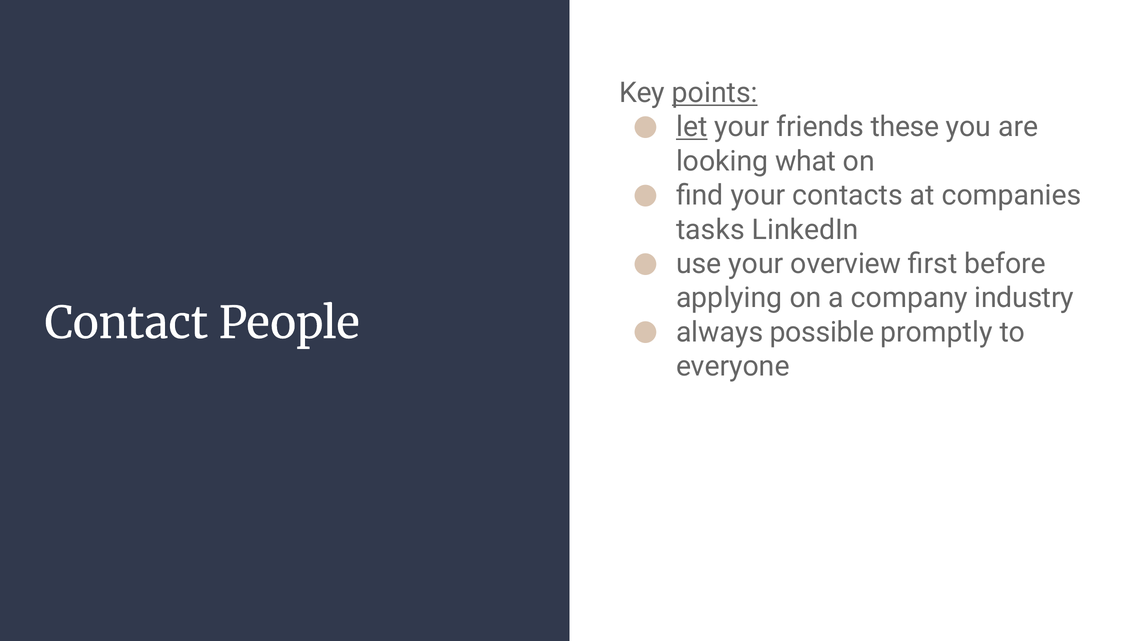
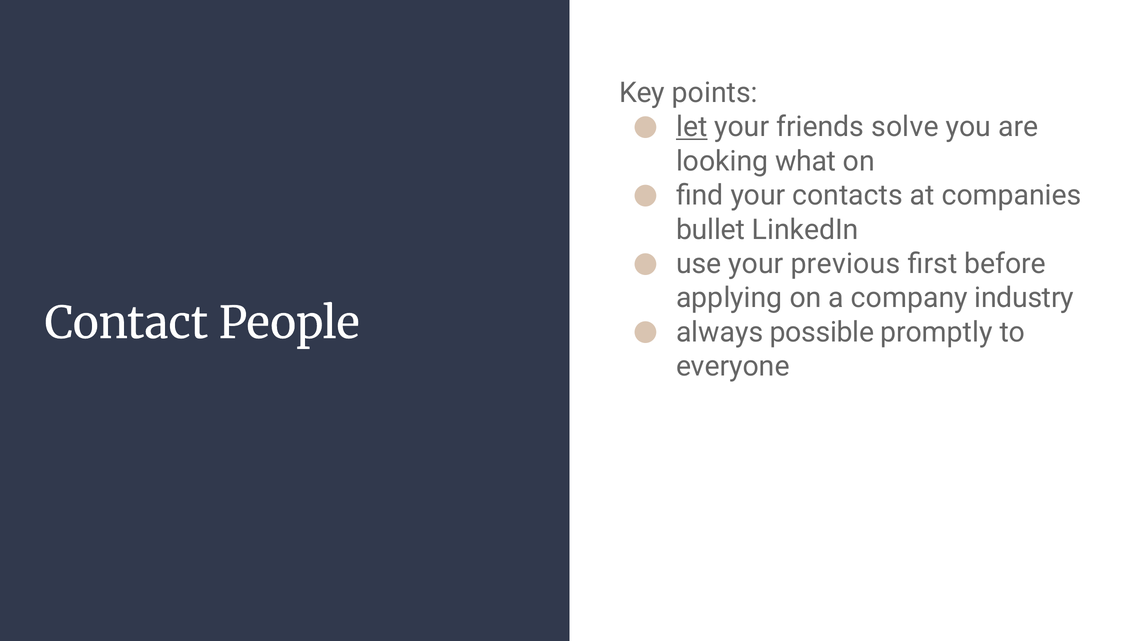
points underline: present -> none
these: these -> solve
tasks: tasks -> bullet
overview: overview -> previous
